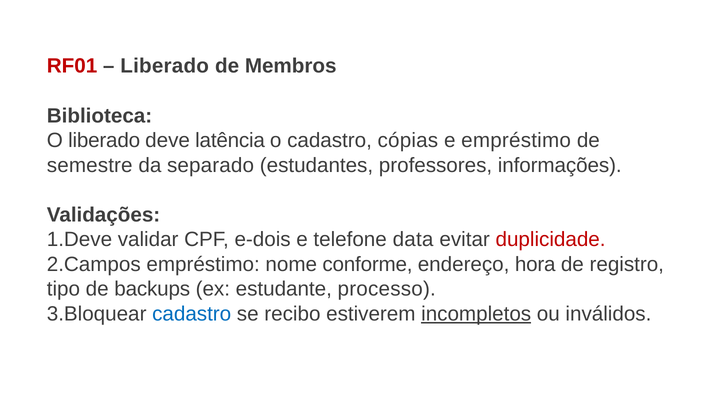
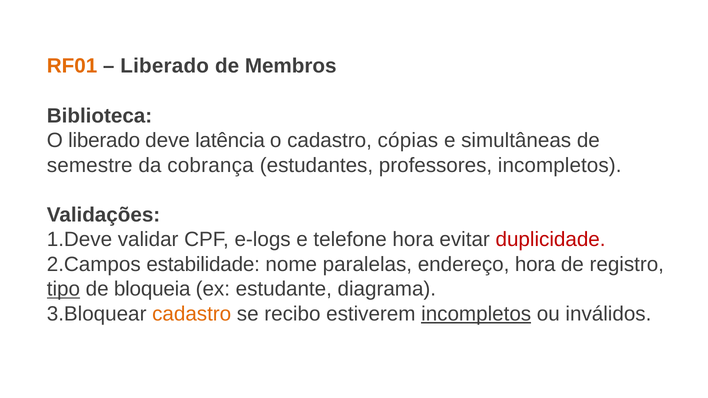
RF01 colour: red -> orange
e empréstimo: empréstimo -> simultâneas
separado: separado -> cobrança
professores informações: informações -> incompletos
e-dois: e-dois -> e-logs
telefone data: data -> hora
empréstimo at (203, 265): empréstimo -> estabilidade
conforme: conforme -> paralelas
tipo underline: none -> present
backups: backups -> bloqueia
processo: processo -> diagrama
cadastro at (192, 314) colour: blue -> orange
